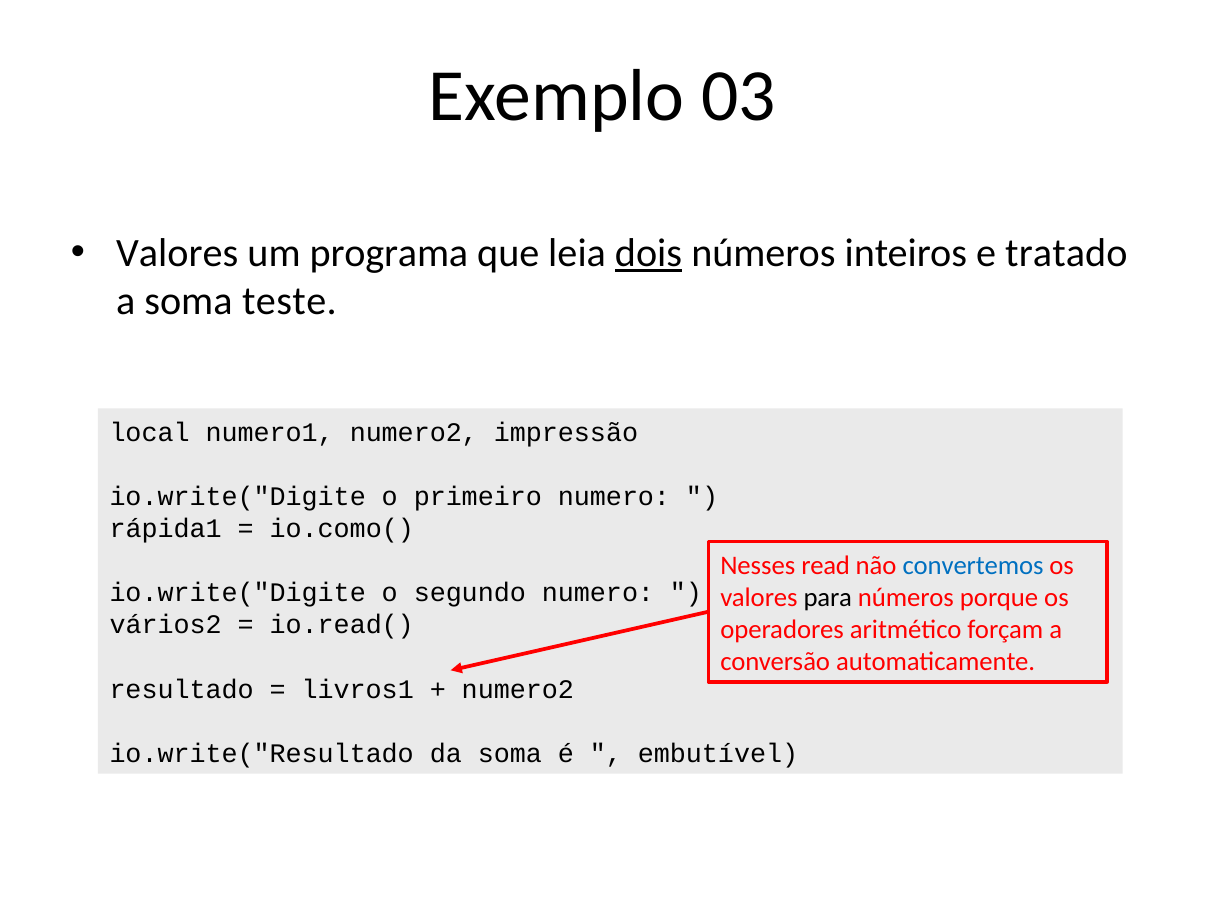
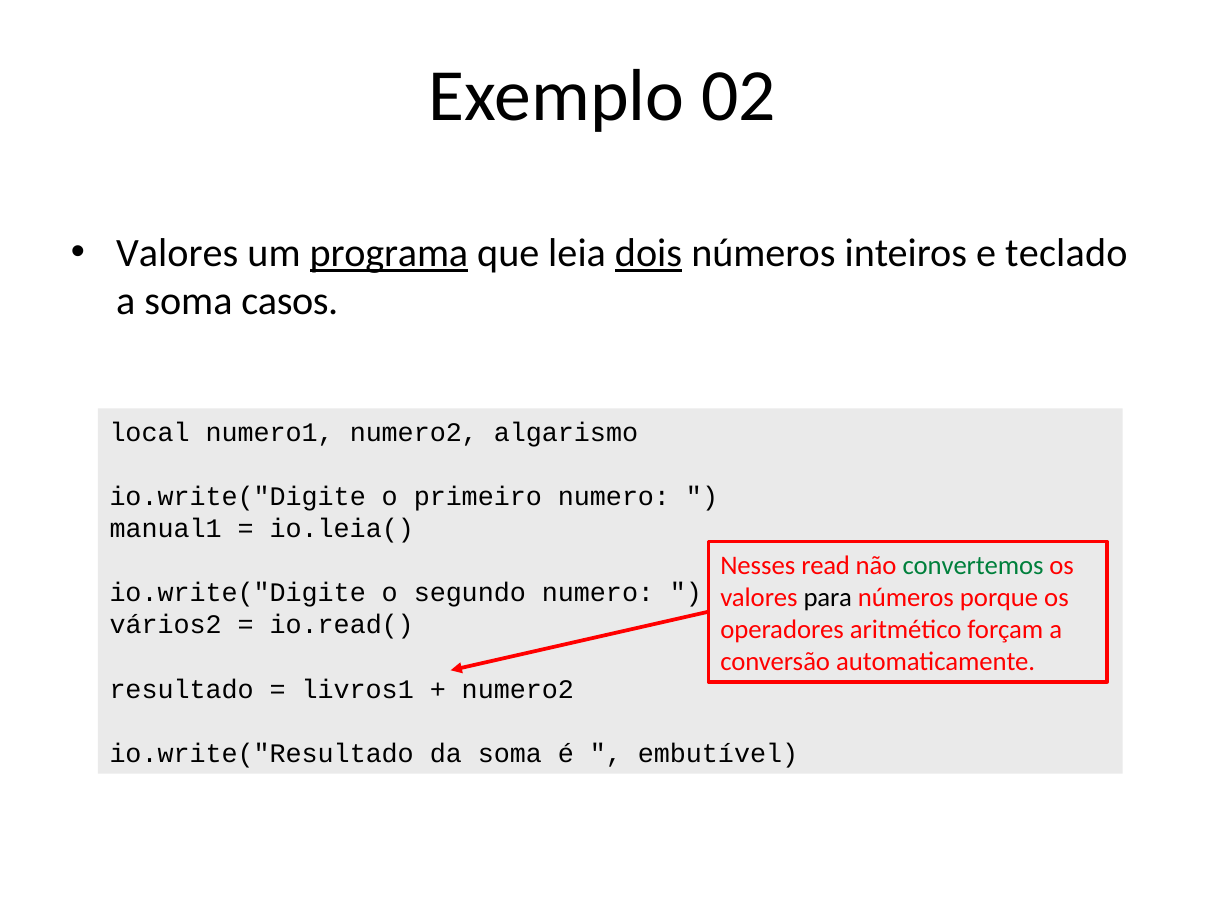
03: 03 -> 02
programa underline: none -> present
tratado: tratado -> teclado
teste: teste -> casos
impressão: impressão -> algarismo
rápida1: rápida1 -> manual1
io.como(: io.como( -> io.leia(
convertemos colour: blue -> green
